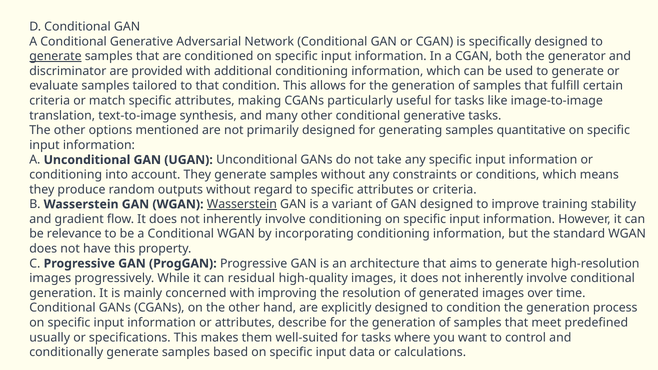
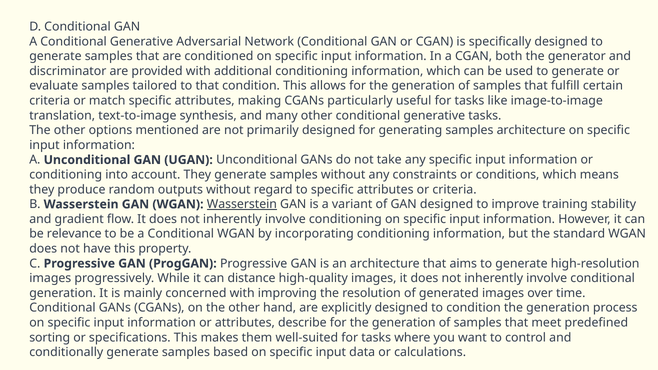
generate at (55, 56) underline: present -> none
samples quantitative: quantitative -> architecture
residual: residual -> distance
usually: usually -> sorting
